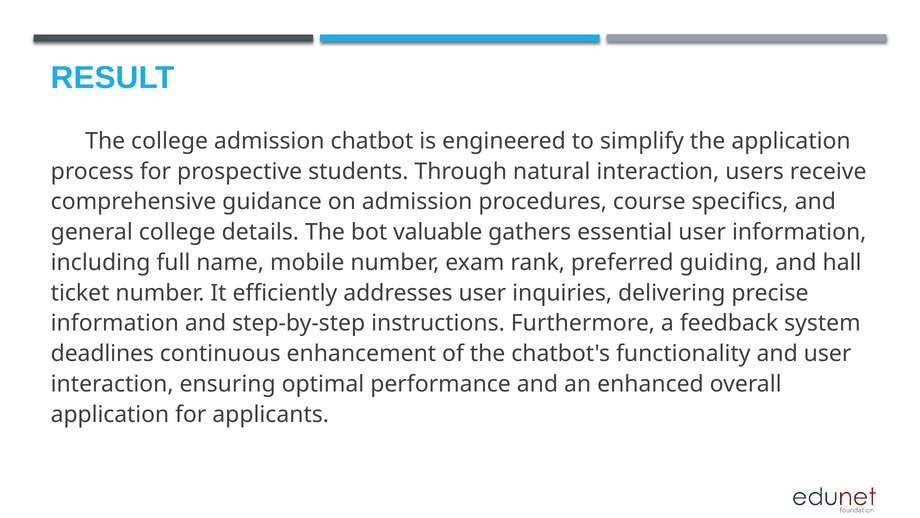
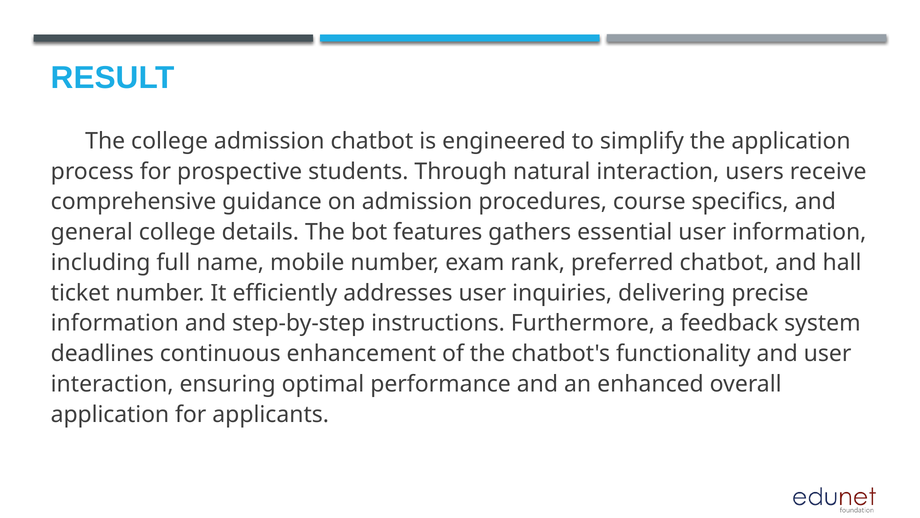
valuable: valuable -> features
preferred guiding: guiding -> chatbot
